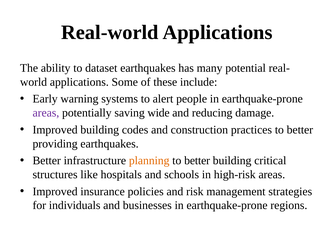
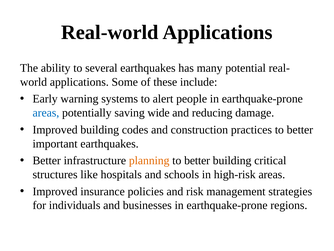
dataset: dataset -> several
areas at (46, 113) colour: purple -> blue
providing: providing -> important
